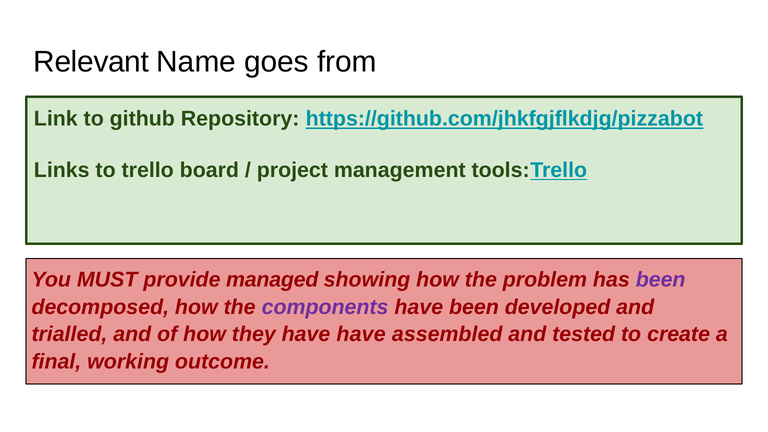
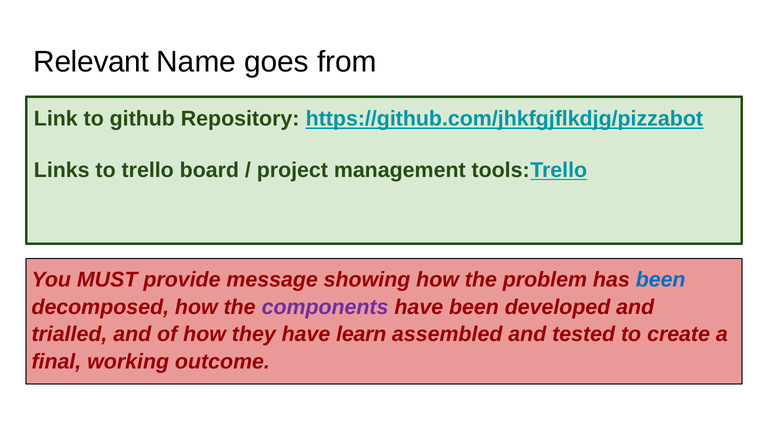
managed: managed -> message
been at (661, 280) colour: purple -> blue
have have: have -> learn
